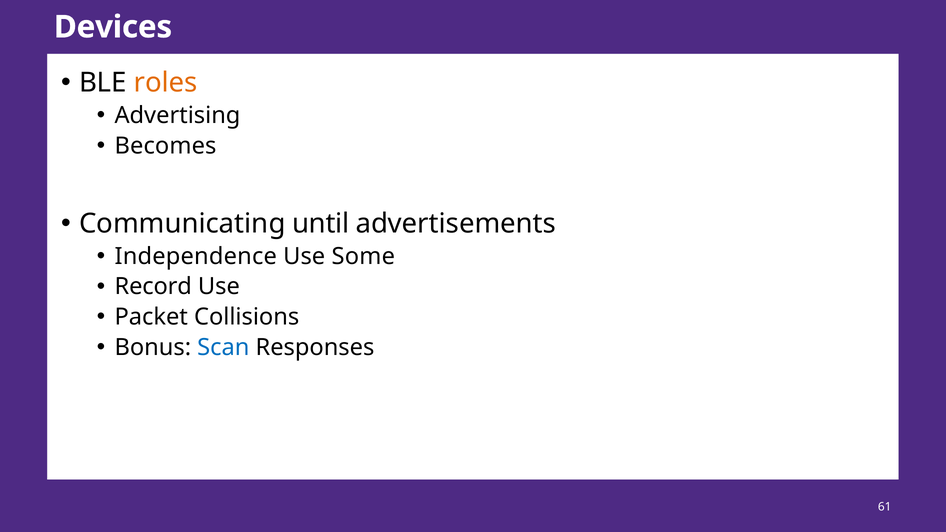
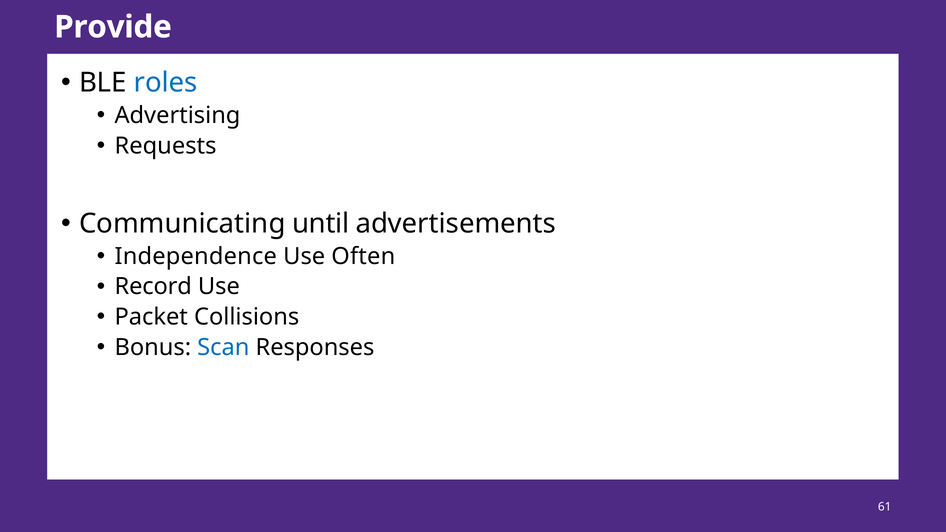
Devices: Devices -> Provide
roles colour: orange -> blue
Becomes: Becomes -> Requests
Some: Some -> Often
